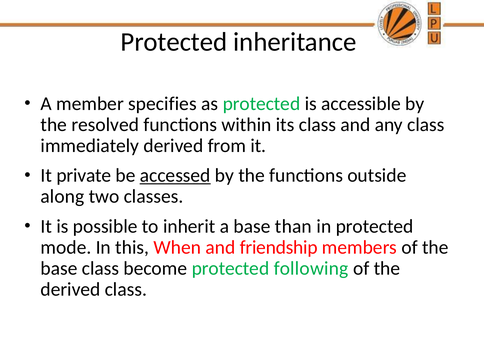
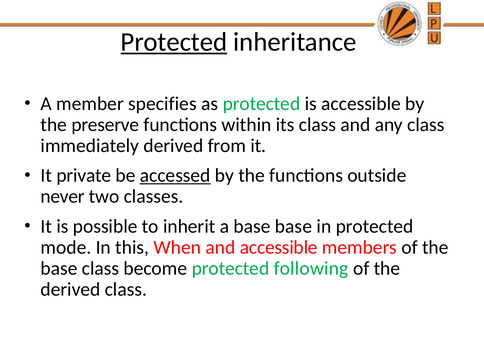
Protected at (174, 42) underline: none -> present
resolved: resolved -> preserve
along: along -> never
base than: than -> base
and friendship: friendship -> accessible
